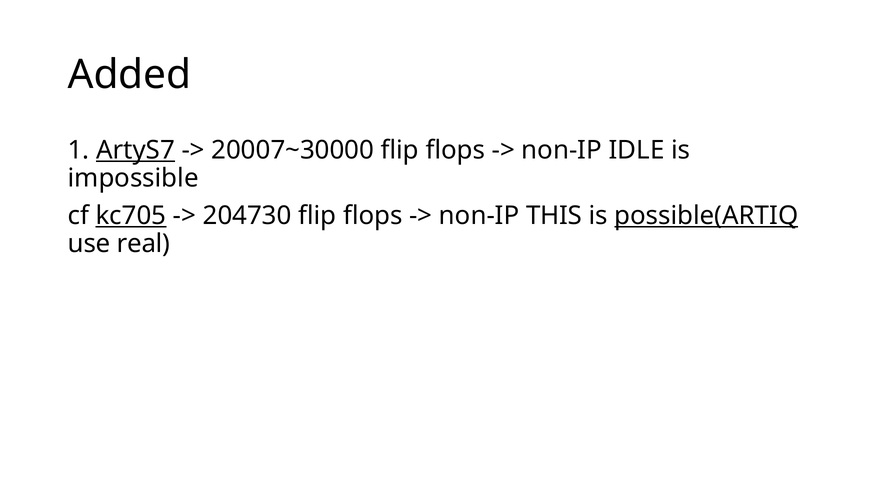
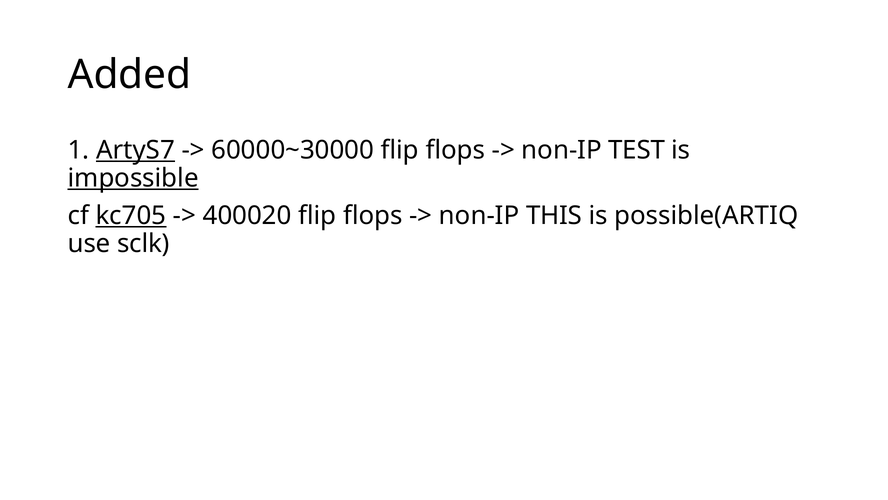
20007~30000: 20007~30000 -> 60000~30000
IDLE: IDLE -> TEST
impossible underline: none -> present
204730: 204730 -> 400020
possible(ARTIQ underline: present -> none
real: real -> sclk
